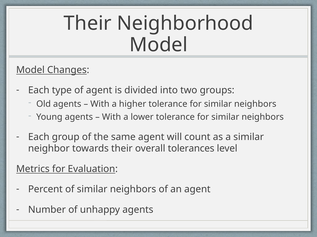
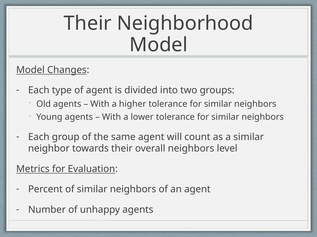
overall tolerances: tolerances -> neighbors
